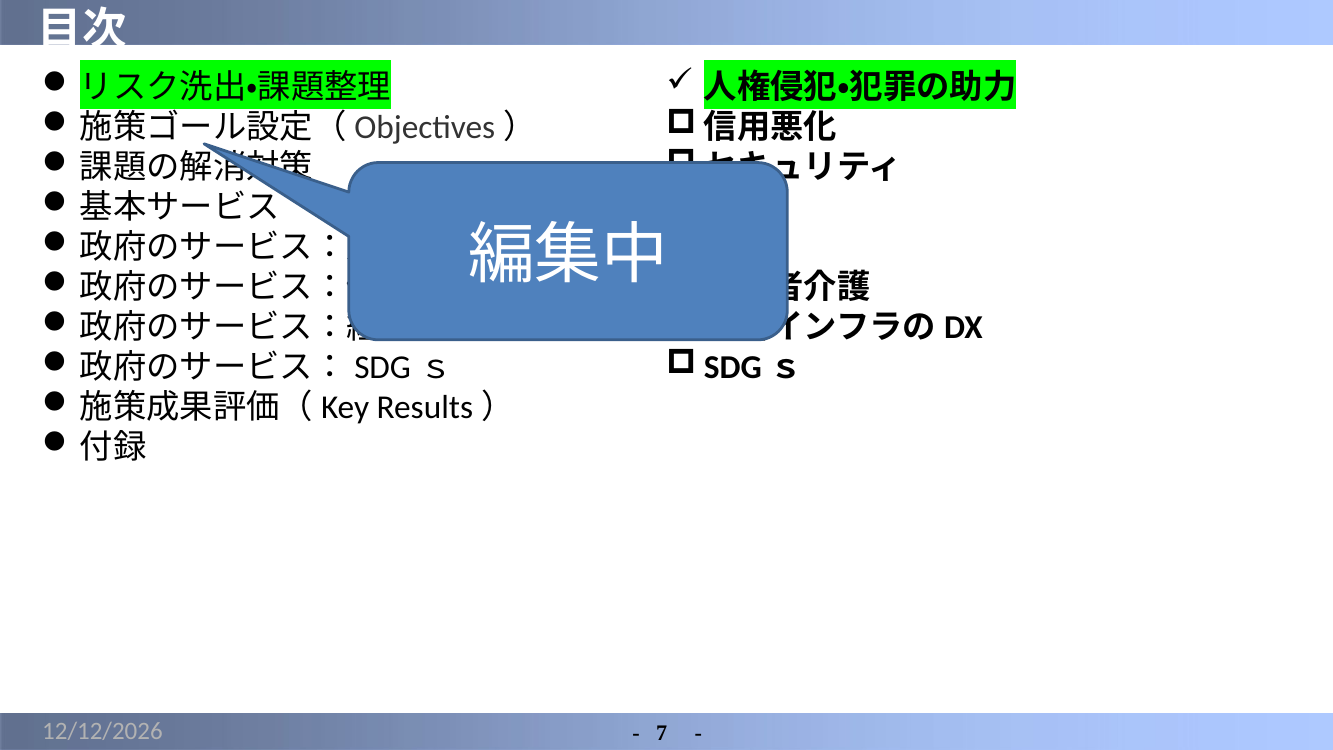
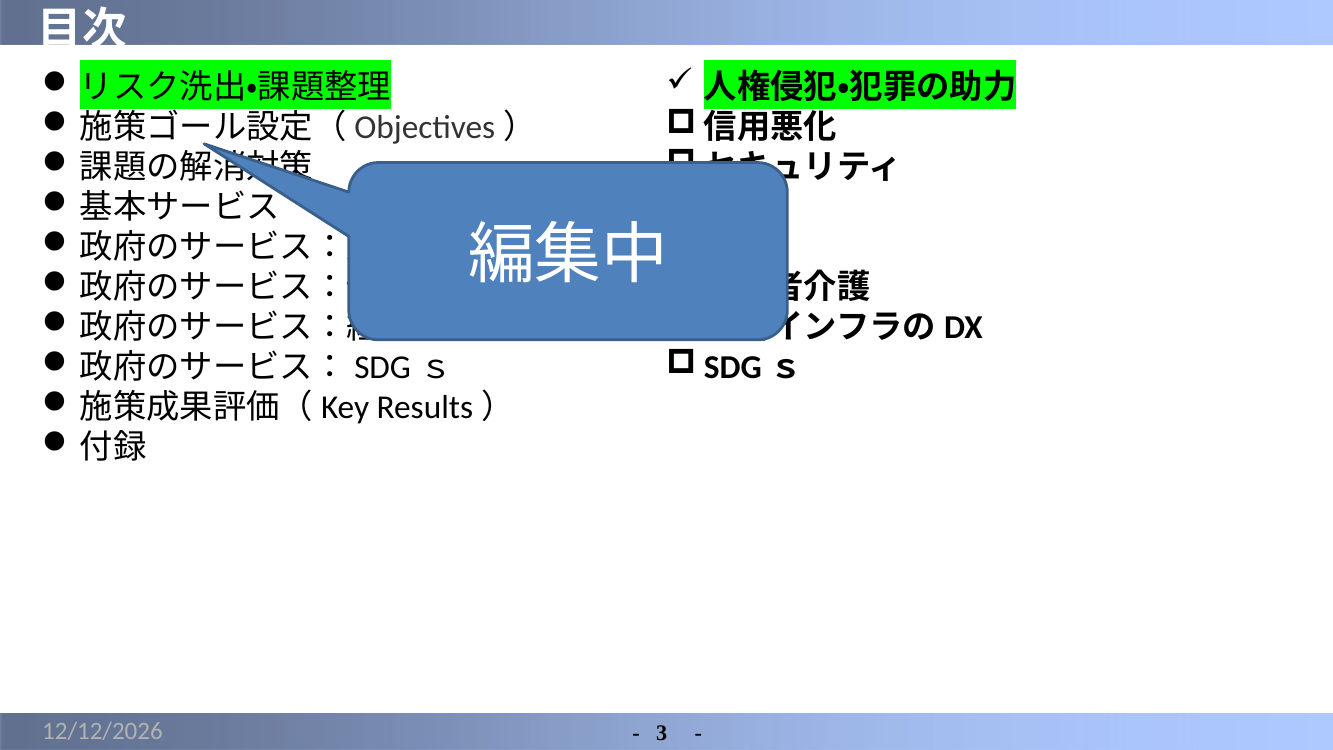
7: 7 -> 3
